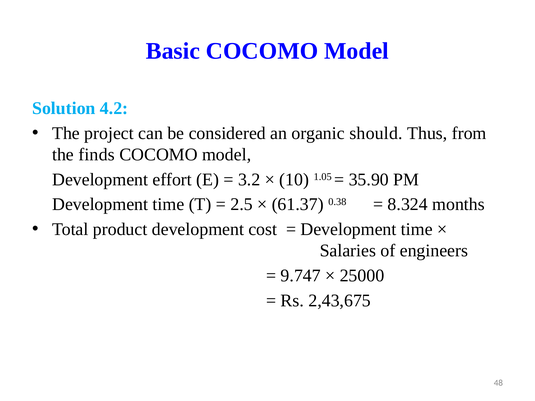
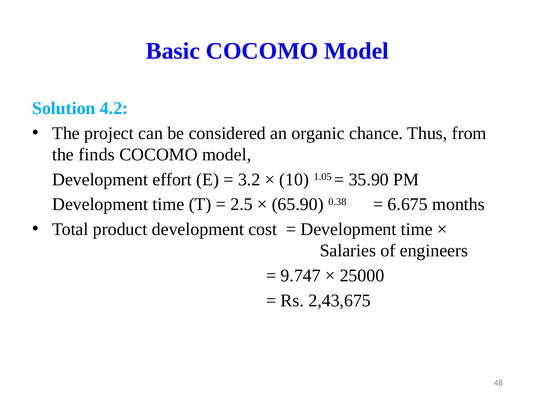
should: should -> chance
61.37: 61.37 -> 65.90
8.324: 8.324 -> 6.675
